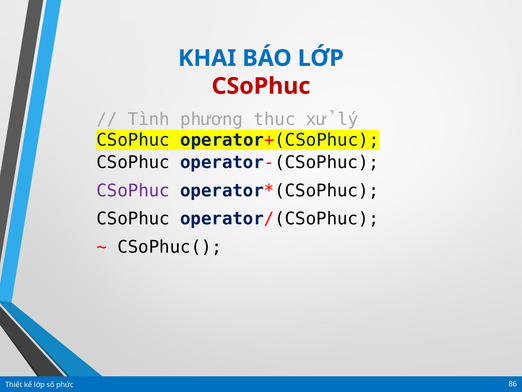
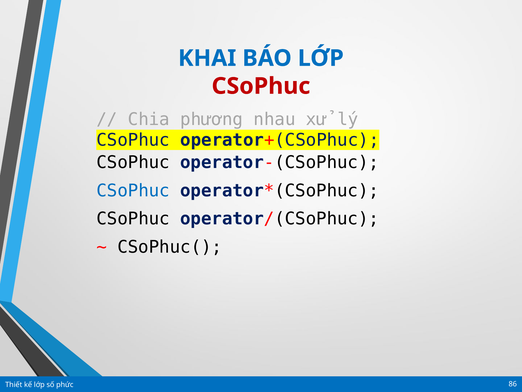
Tình: Tình -> Chia
thuc: thuc -> nhau
CSoPhuc at (133, 190) colour: purple -> blue
